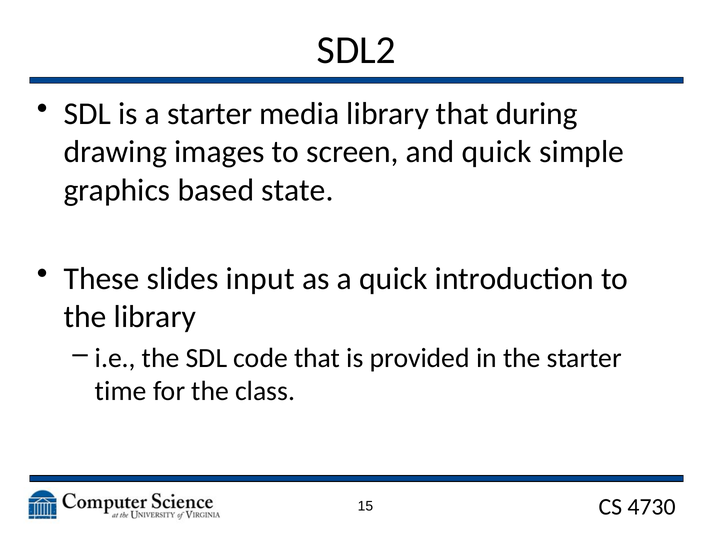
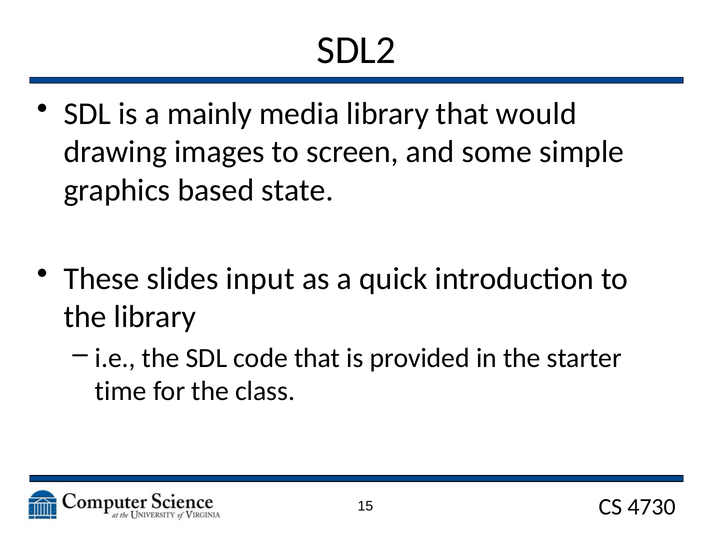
a starter: starter -> mainly
during: during -> would
and quick: quick -> some
